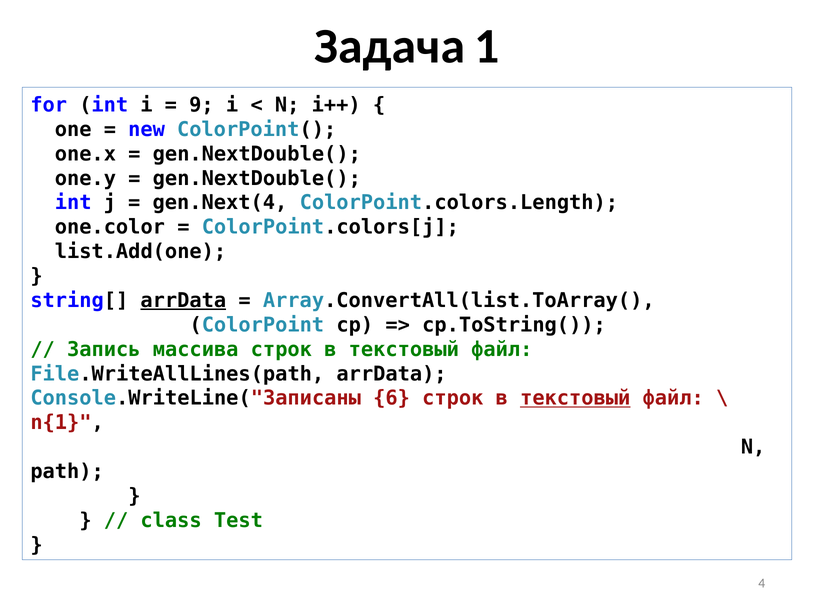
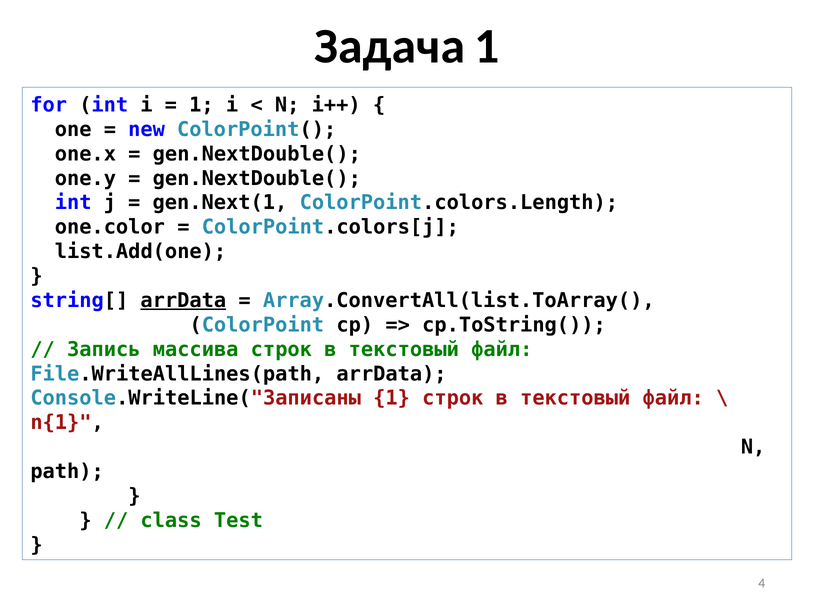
9 at (201, 105): 9 -> 1
gen.Next(4: gen.Next(4 -> gen.Next(1
Console.WriteLine("Записаны 6: 6 -> 1
текстовый at (575, 398) underline: present -> none
